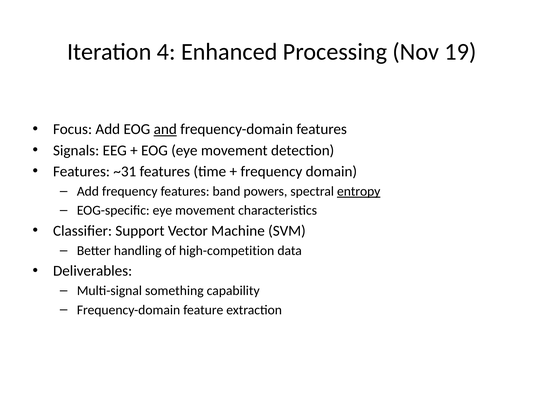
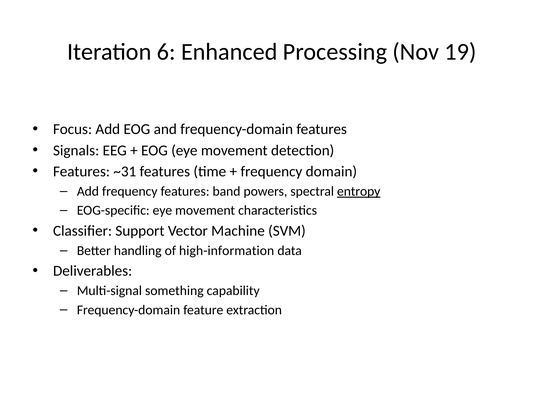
4: 4 -> 6
and underline: present -> none
high-competition: high-competition -> high-information
